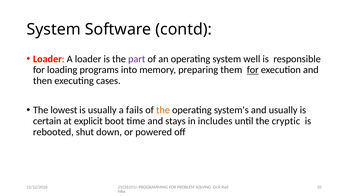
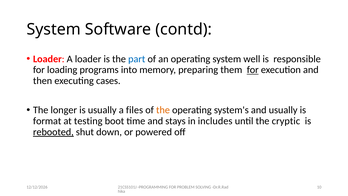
part colour: purple -> blue
lowest: lowest -> longer
fails: fails -> files
certain: certain -> format
explicit: explicit -> testing
rebooted underline: none -> present
